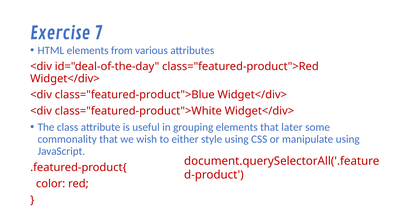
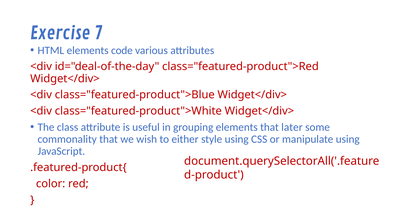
from: from -> code
